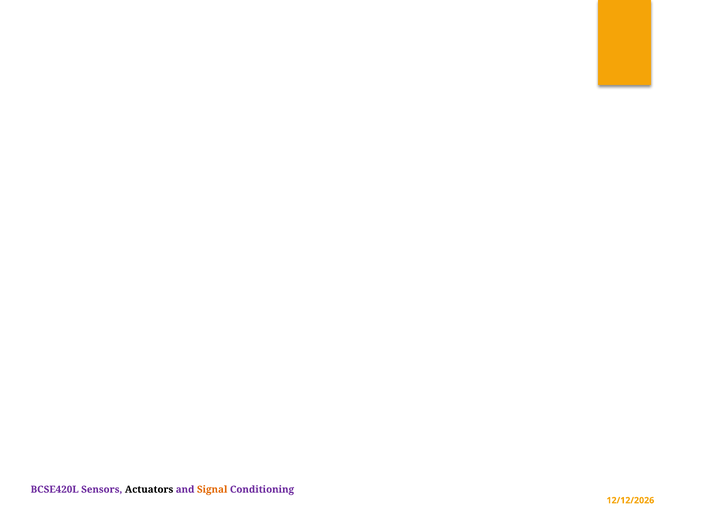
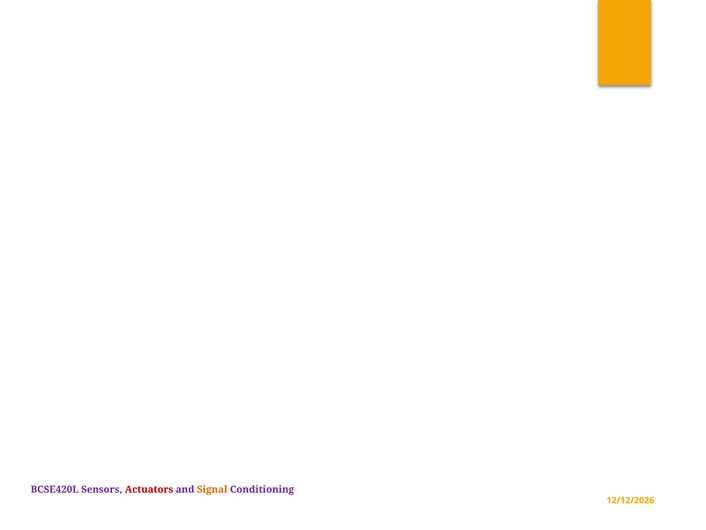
Actuators colour: black -> red
